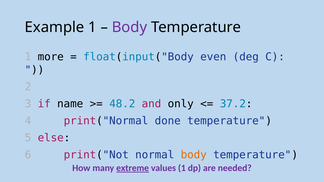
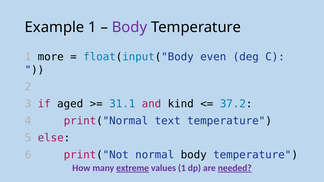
name: name -> aged
48.2: 48.2 -> 31.1
only: only -> kind
done: done -> text
body at (194, 155) colour: orange -> black
needed underline: none -> present
